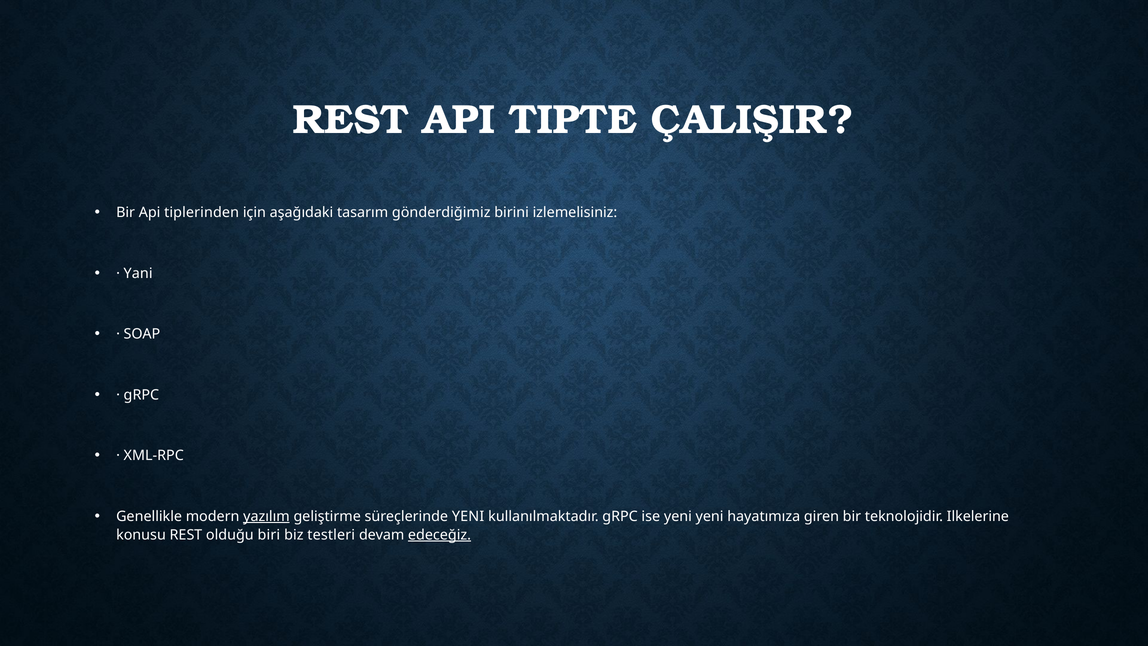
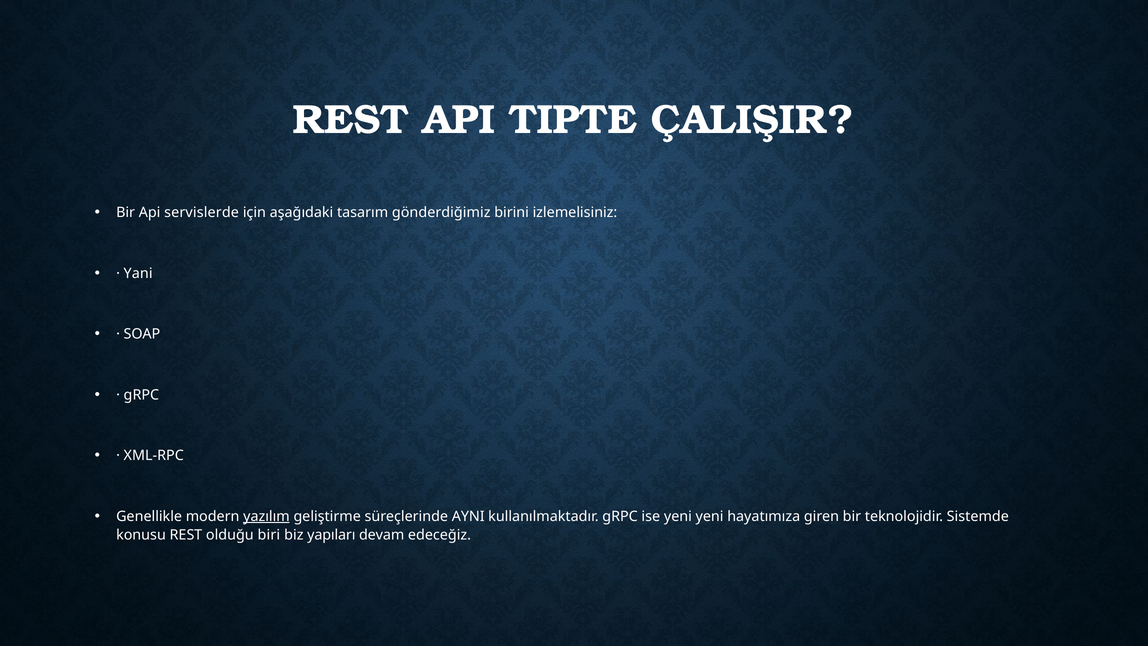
tiplerinden: tiplerinden -> servislerde
süreçlerinde YENI: YENI -> AYNI
Ilkelerine: Ilkelerine -> Sistemde
testleri: testleri -> yapıları
edeceğiz underline: present -> none
